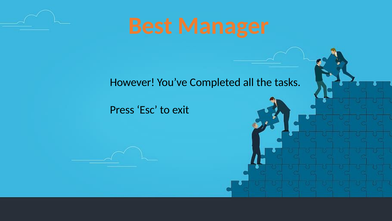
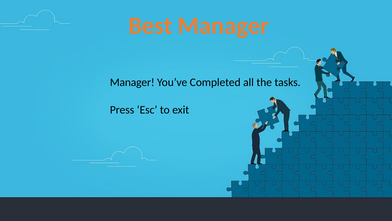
However at (132, 82): However -> Manager
